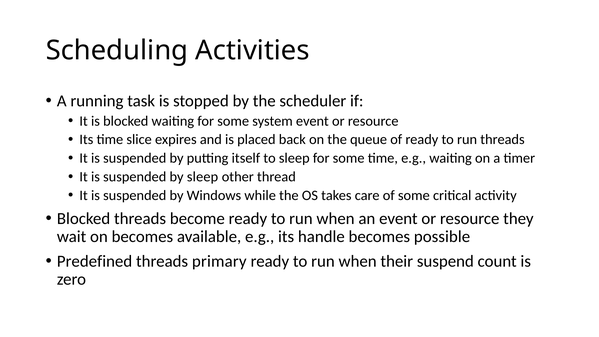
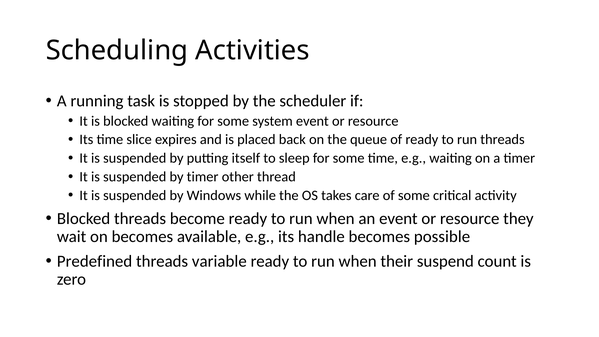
by sleep: sleep -> timer
primary: primary -> variable
